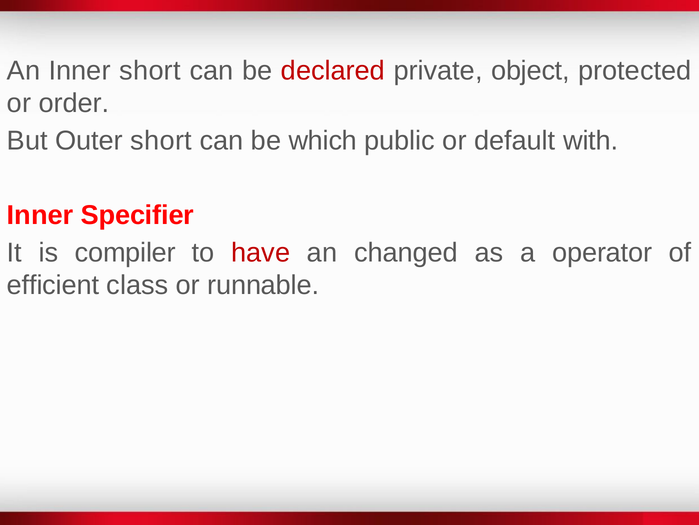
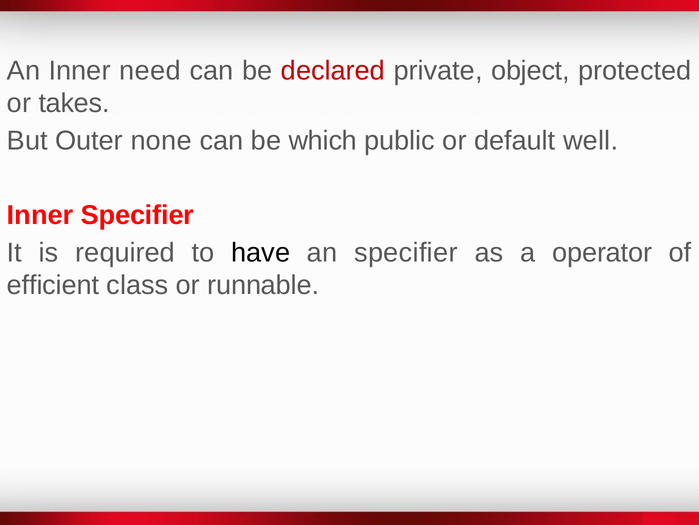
Inner short: short -> need
order: order -> takes
Outer short: short -> none
with: with -> well
compiler: compiler -> required
have colour: red -> black
an changed: changed -> specifier
